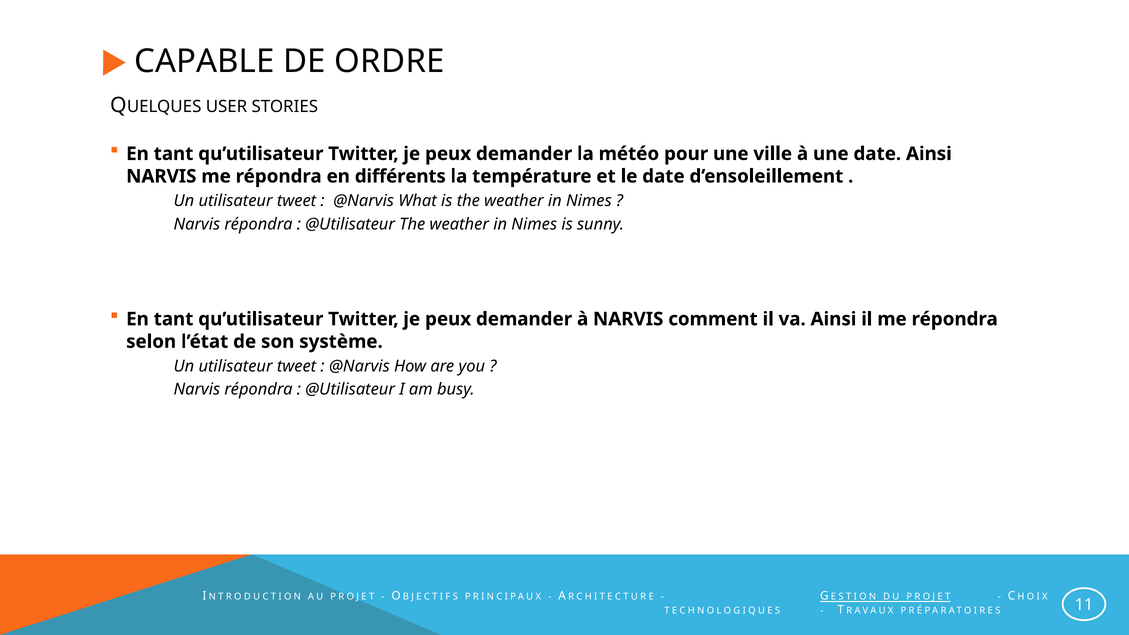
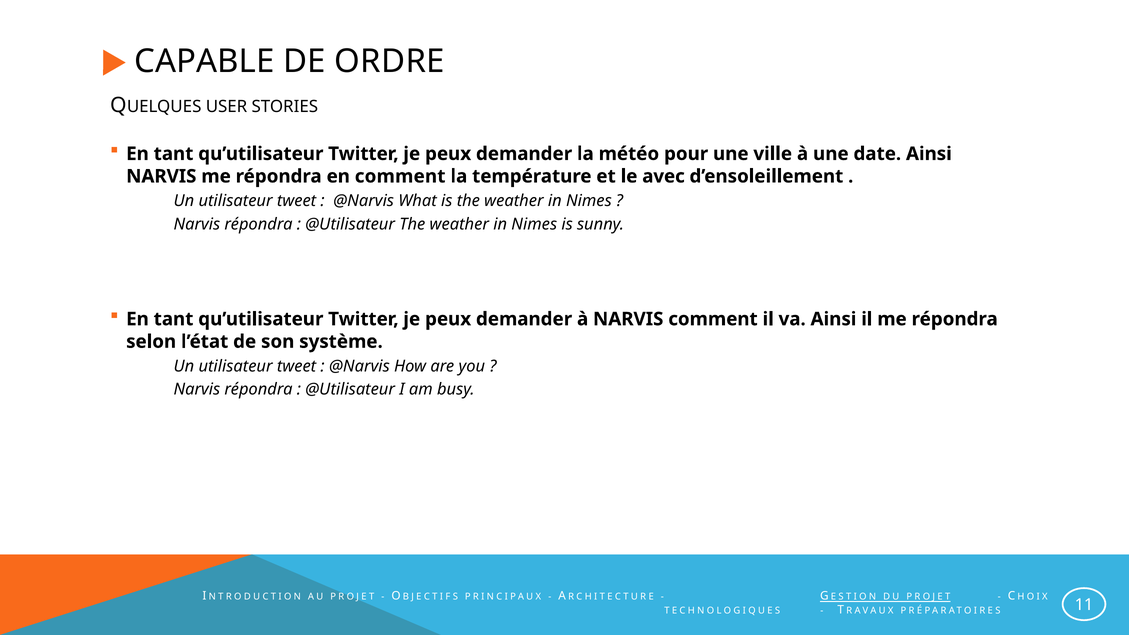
en différents: différents -> comment
le date: date -> avec
